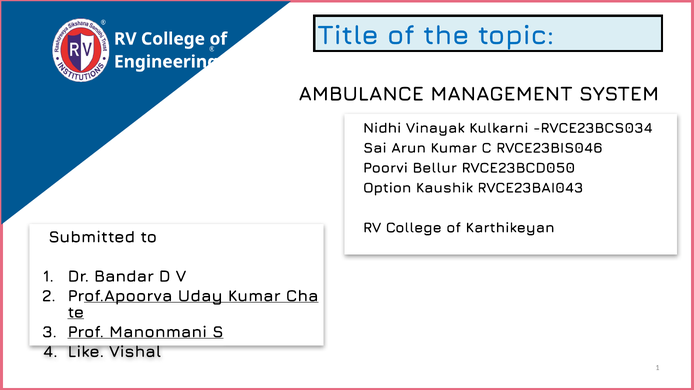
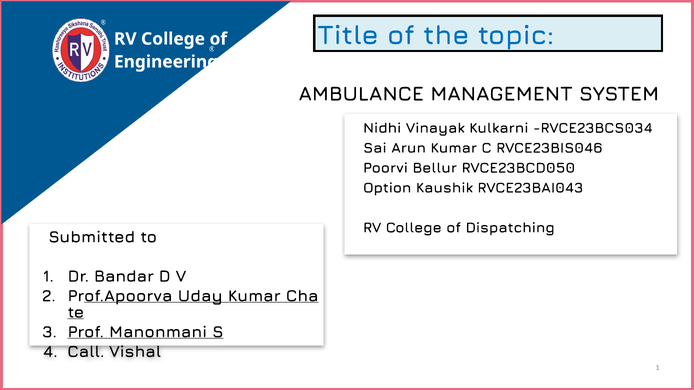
Karthikeyan: Karthikeyan -> Dispatching
Like: Like -> Call
